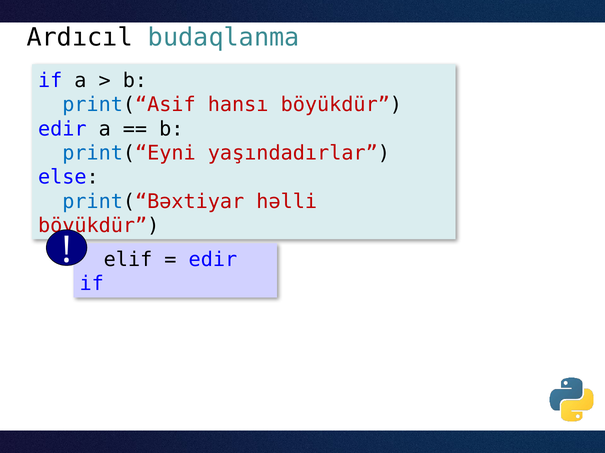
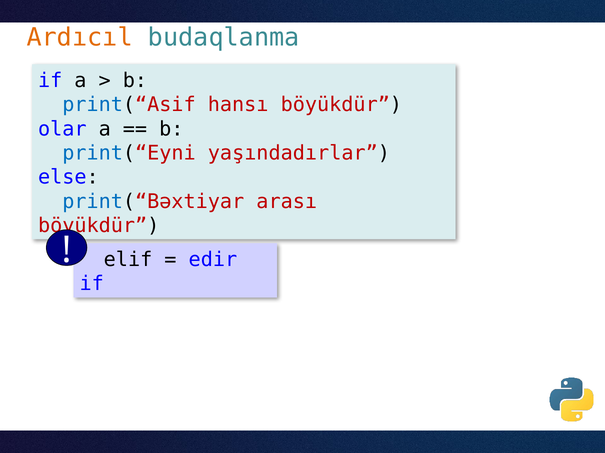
Ardıcıl colour: black -> orange
edir at (62, 129): edir -> olar
həlli: həlli -> arası
